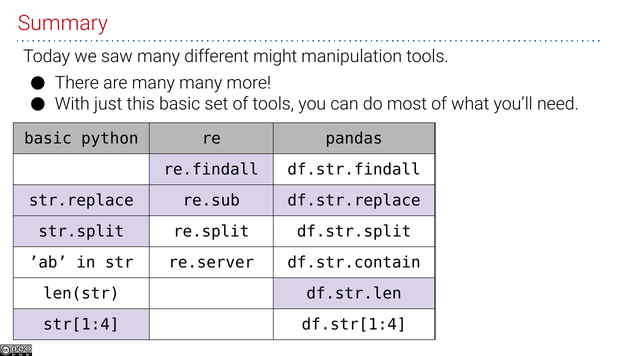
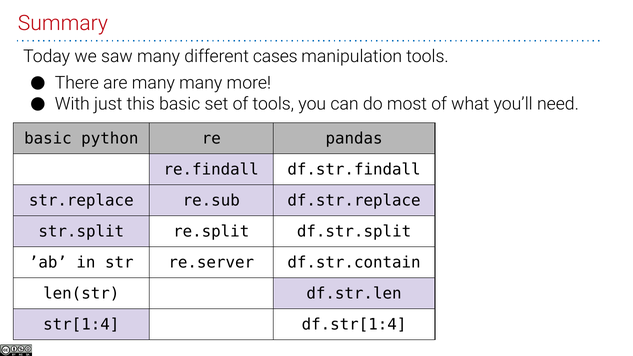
might: might -> cases
